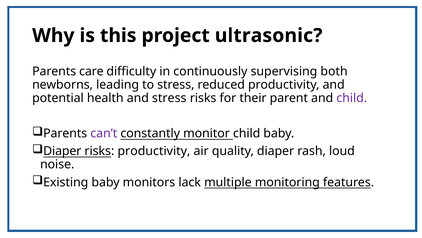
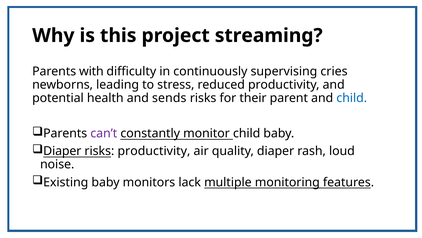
ultrasonic: ultrasonic -> streaming
care: care -> with
both: both -> cries
and stress: stress -> sends
child at (352, 98) colour: purple -> blue
